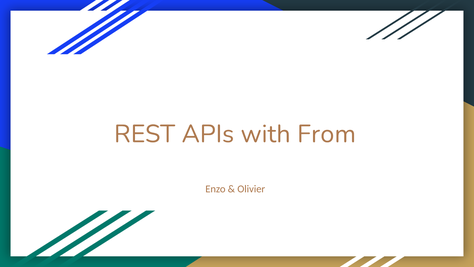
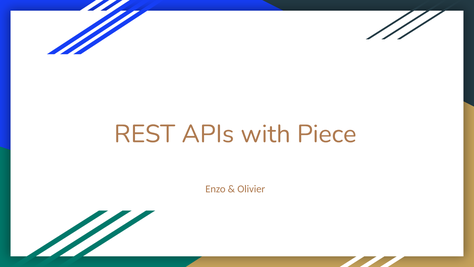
From: From -> Piece
